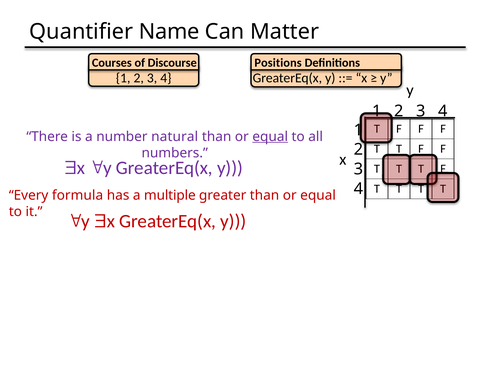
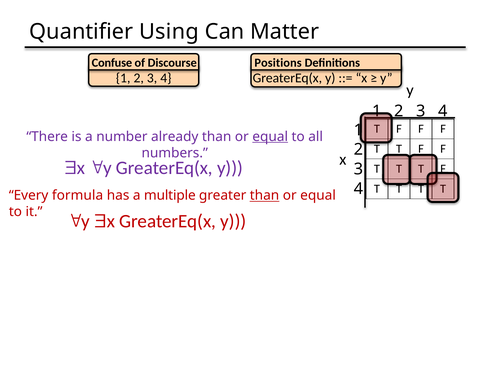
Name: Name -> Using
Courses: Courses -> Confuse
natural: natural -> already
than at (265, 196) underline: none -> present
